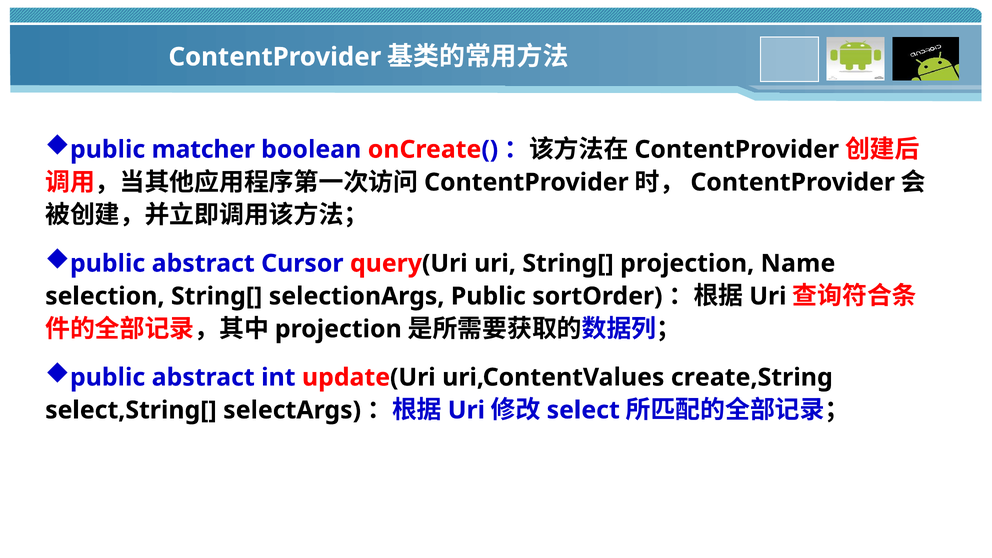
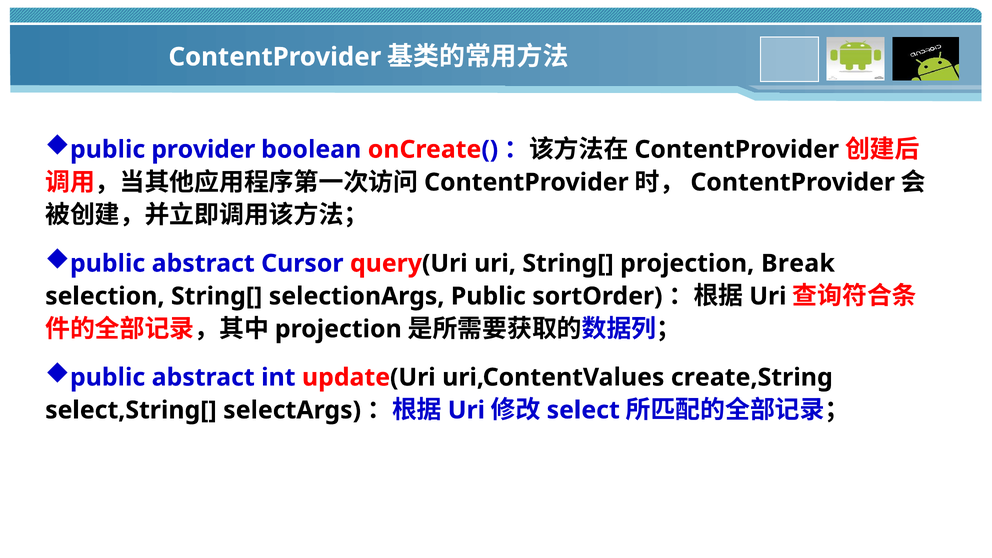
matcher: matcher -> provider
Name: Name -> Break
